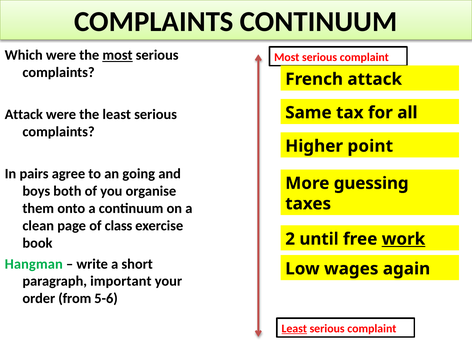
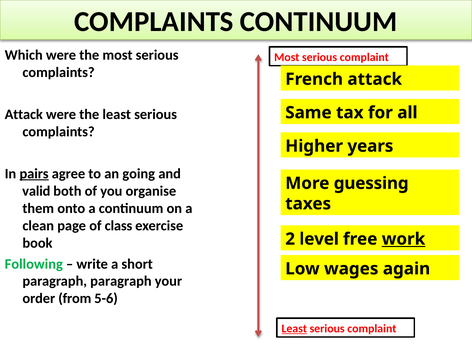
most at (117, 55) underline: present -> none
point: point -> years
pairs underline: none -> present
boys: boys -> valid
until: until -> level
Hangman: Hangman -> Following
paragraph important: important -> paragraph
